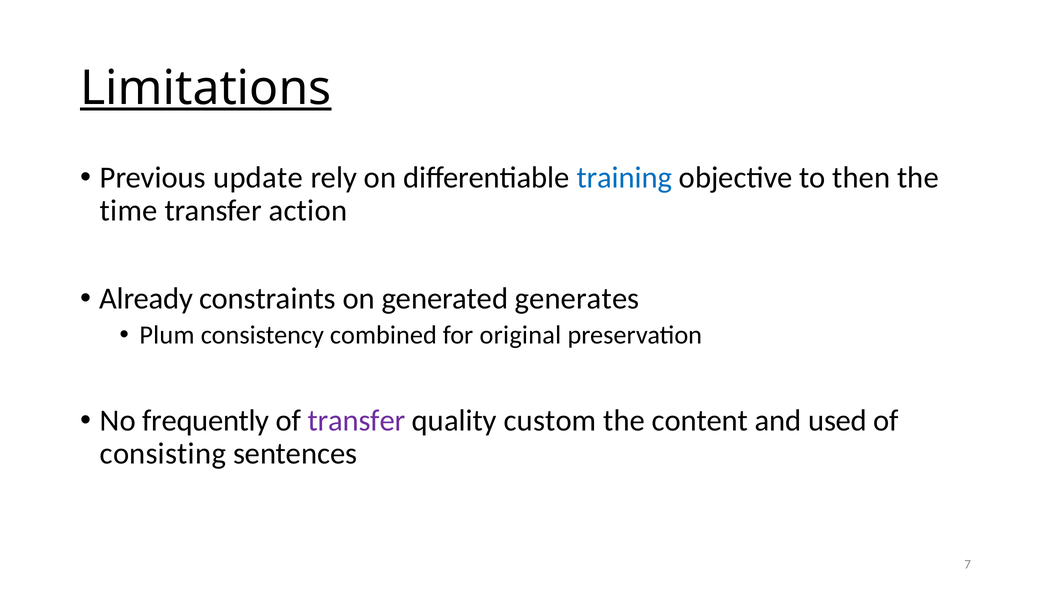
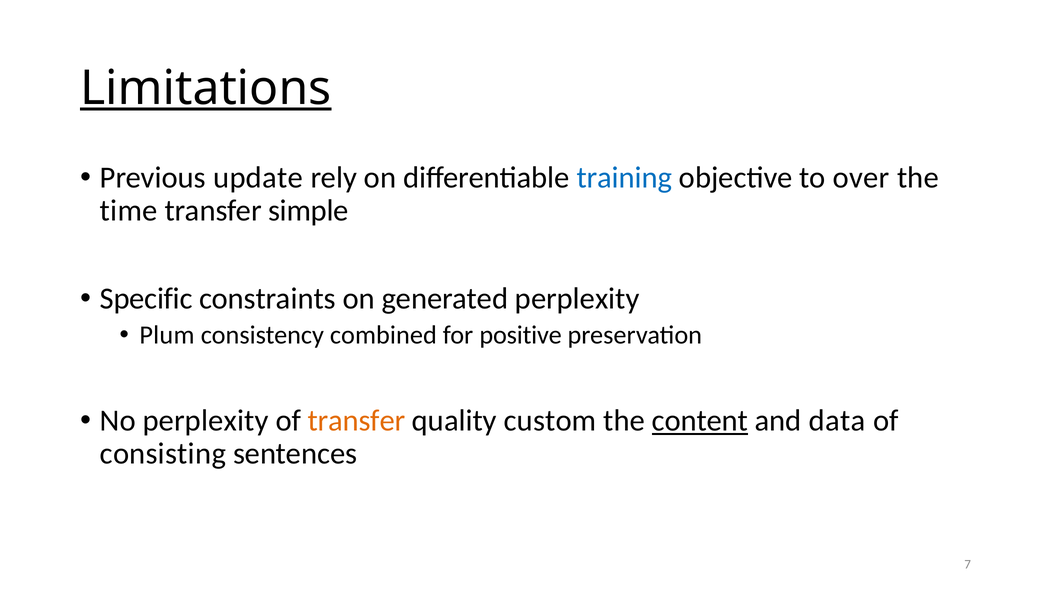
then: then -> over
action: action -> simple
Already: Already -> Specific
generated generates: generates -> perplexity
original: original -> positive
No frequently: frequently -> perplexity
transfer at (357, 421) colour: purple -> orange
content underline: none -> present
used: used -> data
